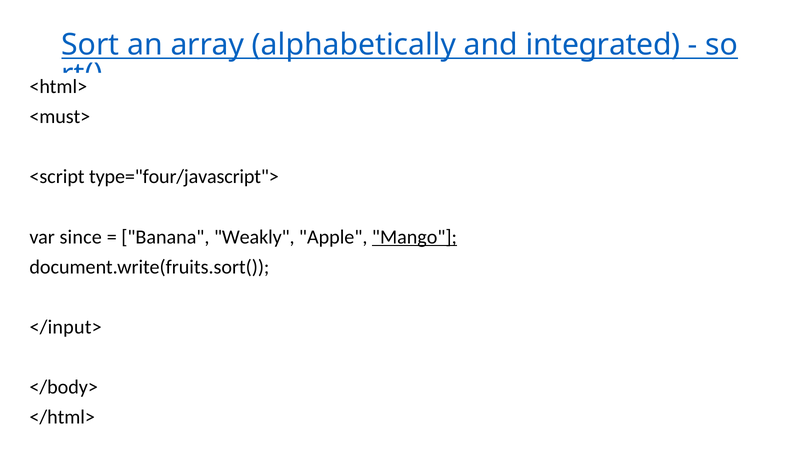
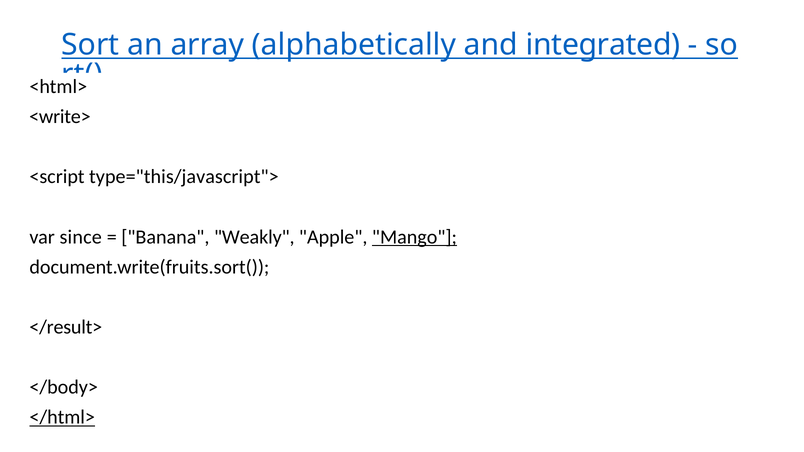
<must>: <must> -> <write>
type="four/javascript">: type="four/javascript"> -> type="this/javascript">
</input>: </input> -> </result>
</html> underline: none -> present
